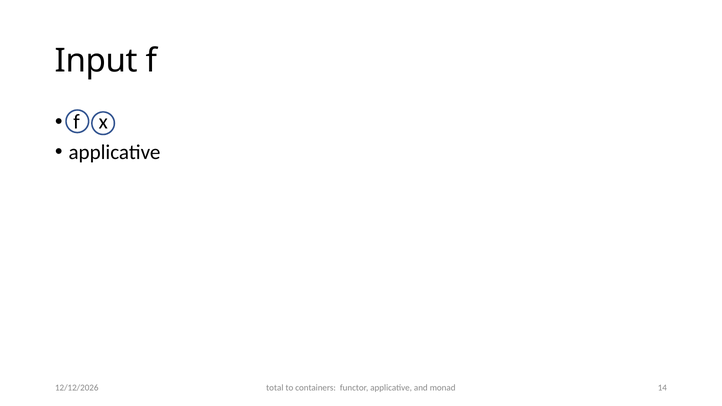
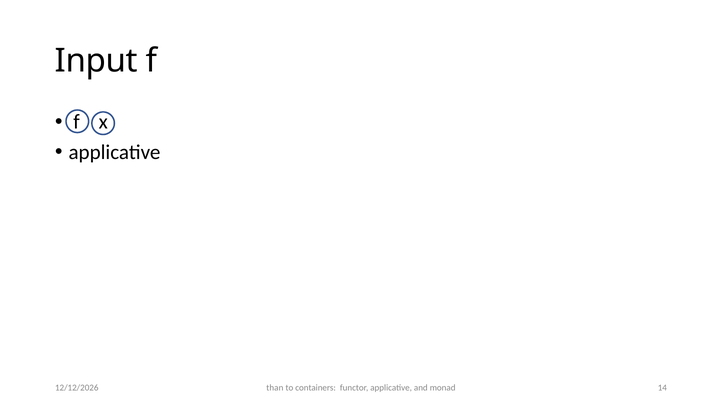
total: total -> than
